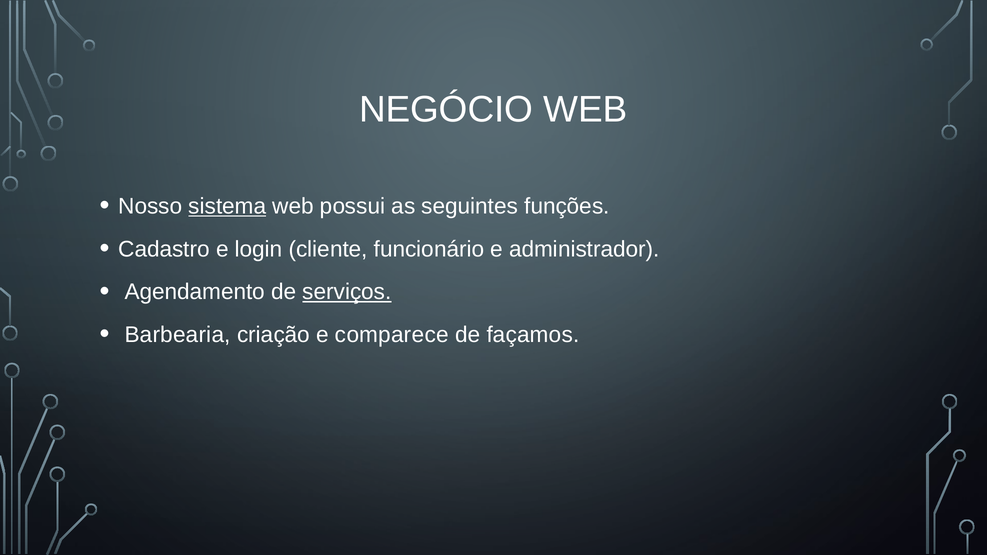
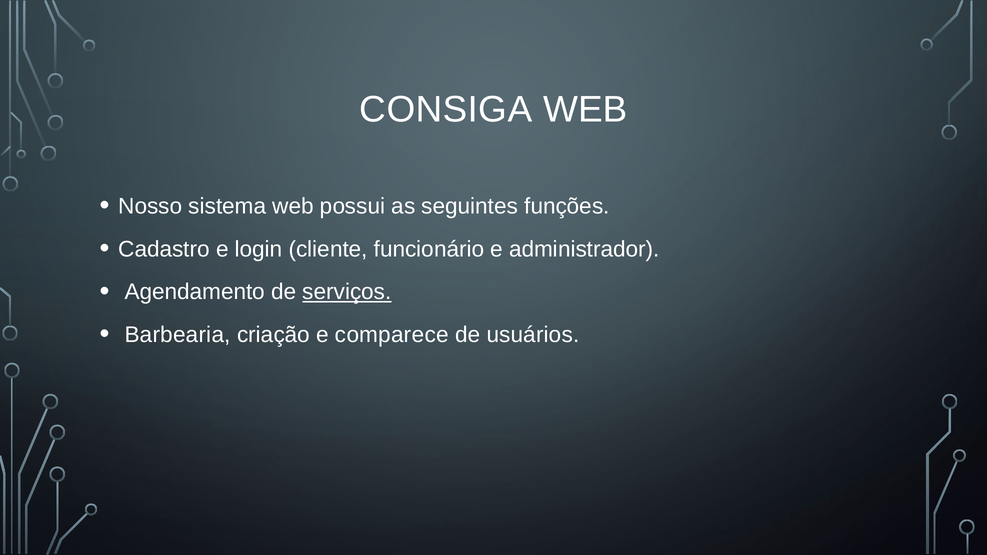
NEGÓCIO: NEGÓCIO -> CONSIGA
sistema underline: present -> none
façamos: façamos -> usuários
